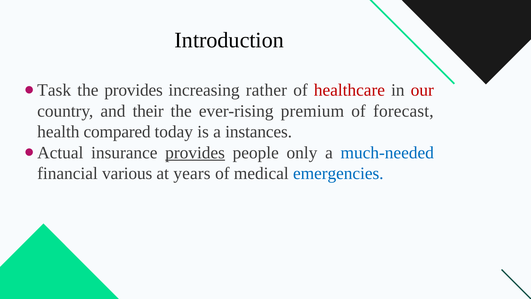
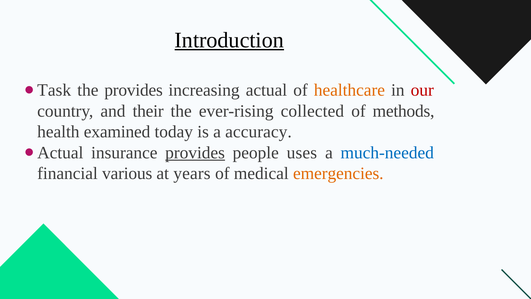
Introduction underline: none -> present
increasing rather: rather -> actual
healthcare colour: red -> orange
premium: premium -> collected
forecast: forecast -> methods
compared: compared -> examined
instances: instances -> accuracy
only: only -> uses
emergencies colour: blue -> orange
